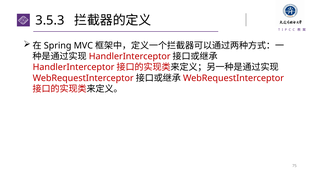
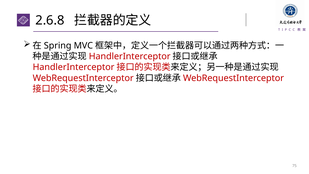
3.5.3: 3.5.3 -> 2.6.8
